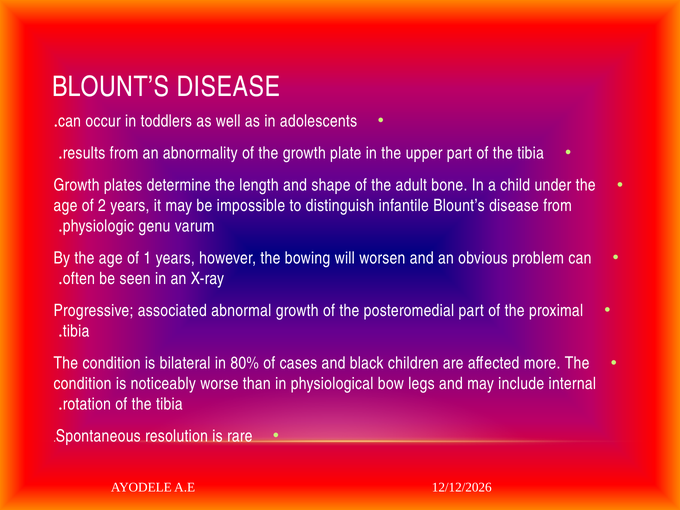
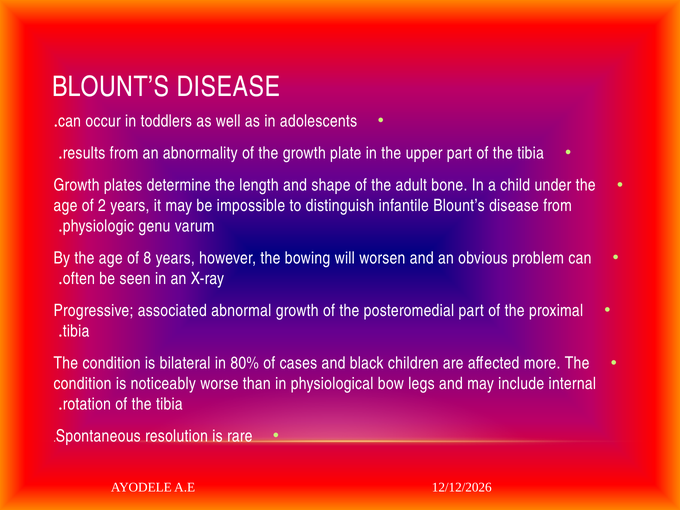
1: 1 -> 8
